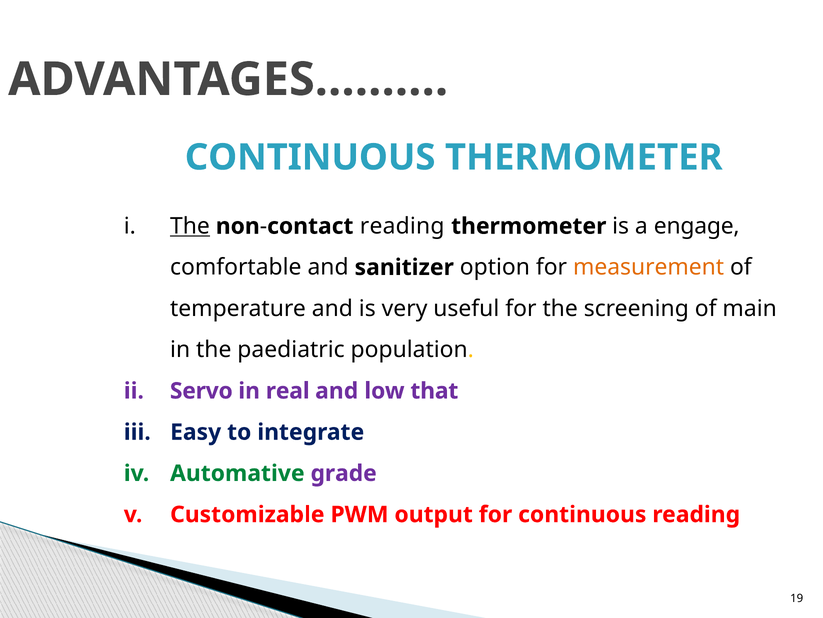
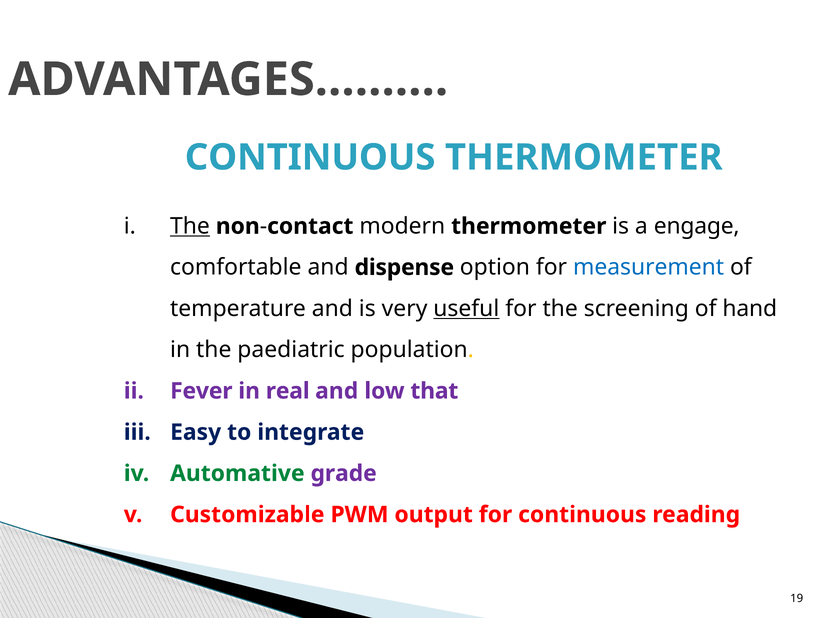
reading at (402, 226): reading -> modern
sanitizer: sanitizer -> dispense
measurement colour: orange -> blue
useful underline: none -> present
main: main -> hand
Servo: Servo -> Fever
